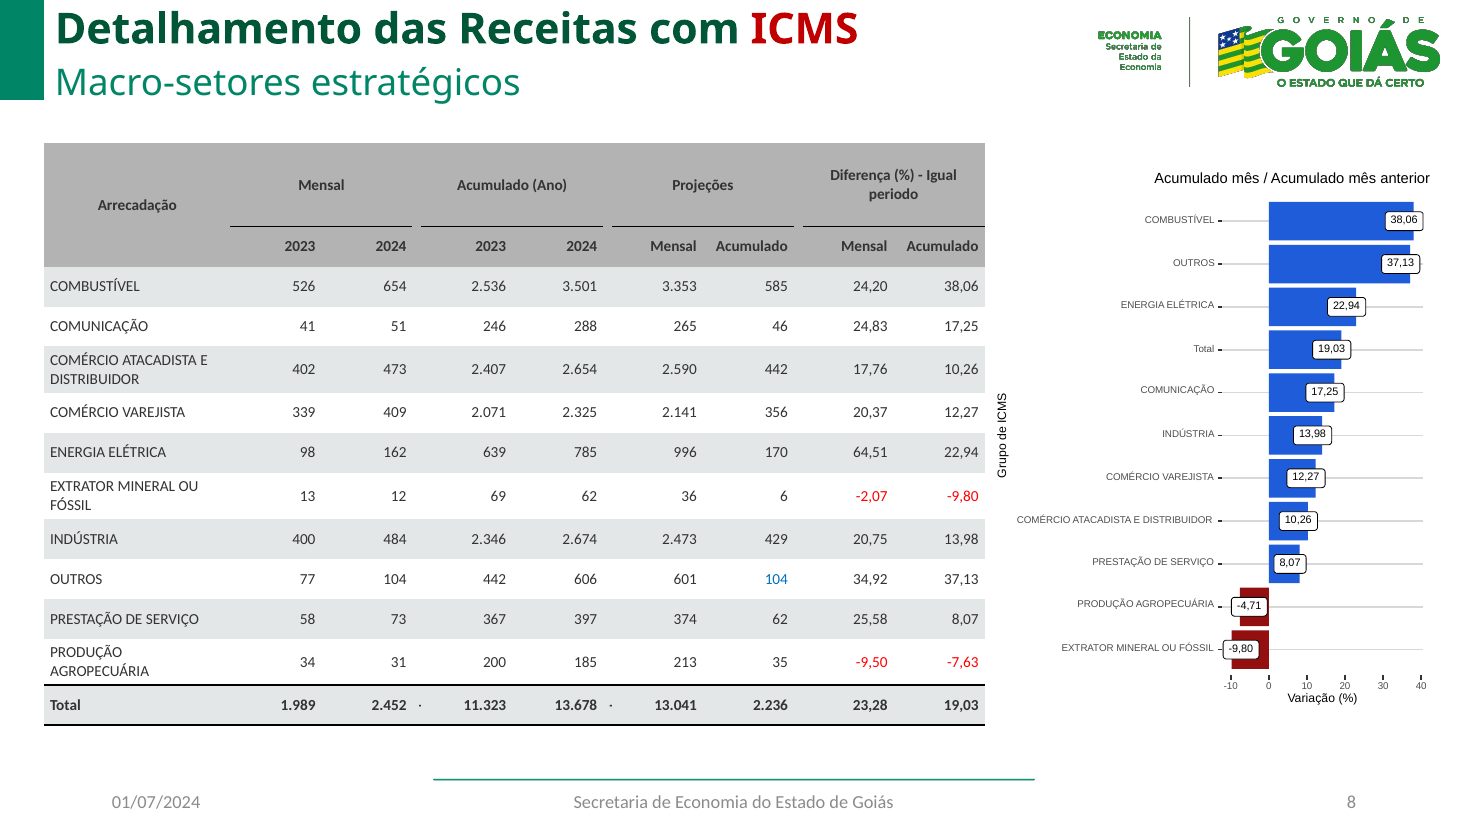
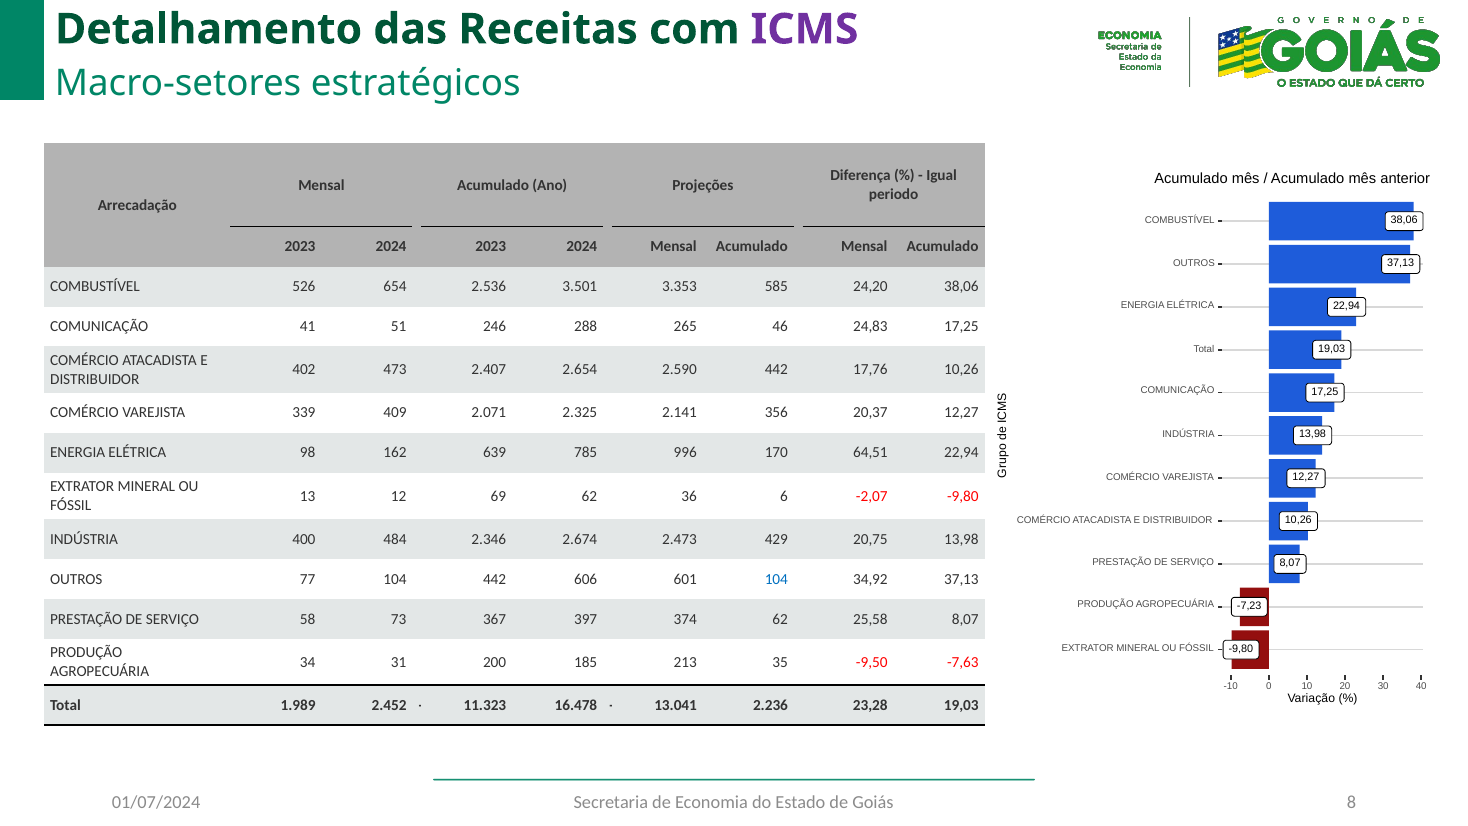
ICMS colour: red -> purple
-4,71: -4,71 -> -7,23
13.678: 13.678 -> 16.478
